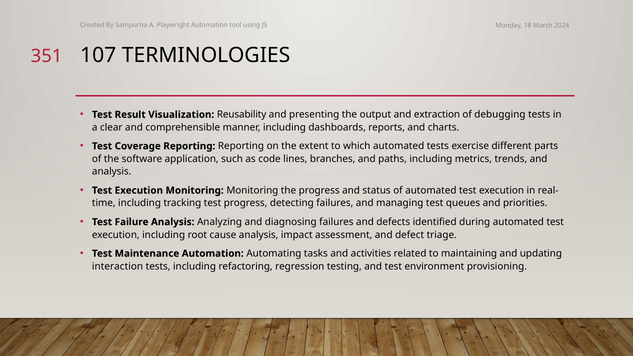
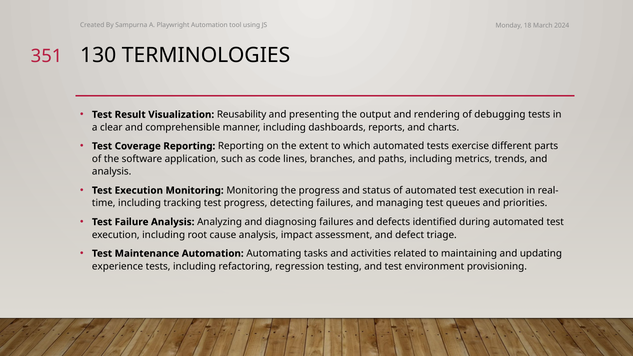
107: 107 -> 130
extraction: extraction -> rendering
interaction: interaction -> experience
